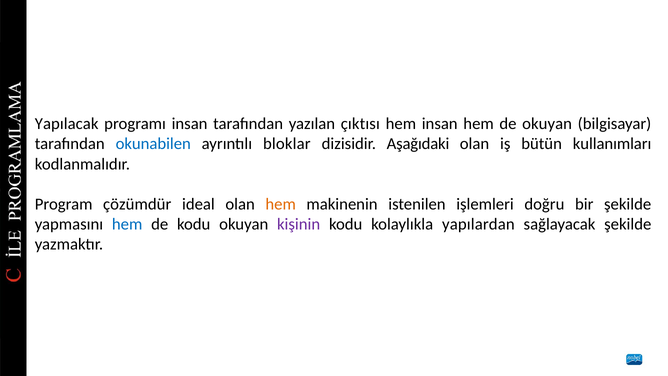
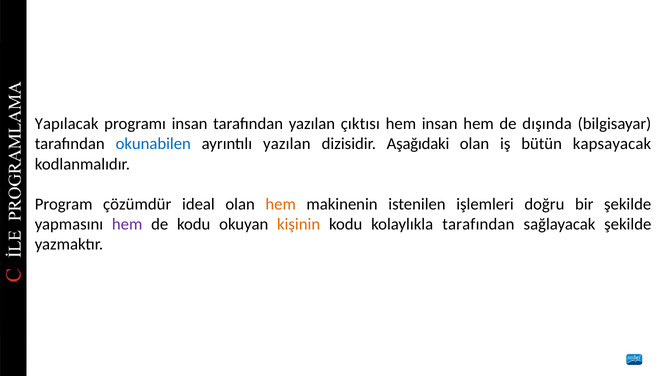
de okuyan: okuyan -> dışında
ayrıntılı bloklar: bloklar -> yazılan
kullanımları: kullanımları -> kapsayacak
hem at (127, 224) colour: blue -> purple
kişinin colour: purple -> orange
kolaylıkla yapılardan: yapılardan -> tarafından
